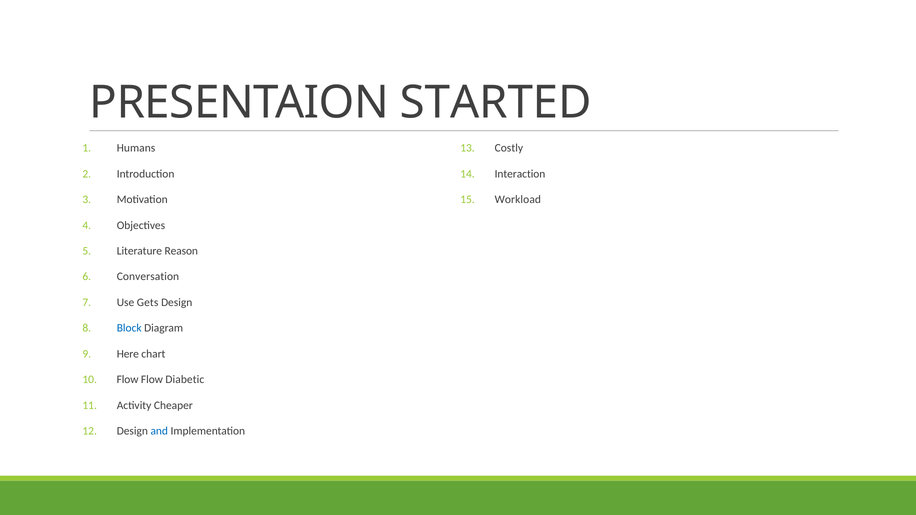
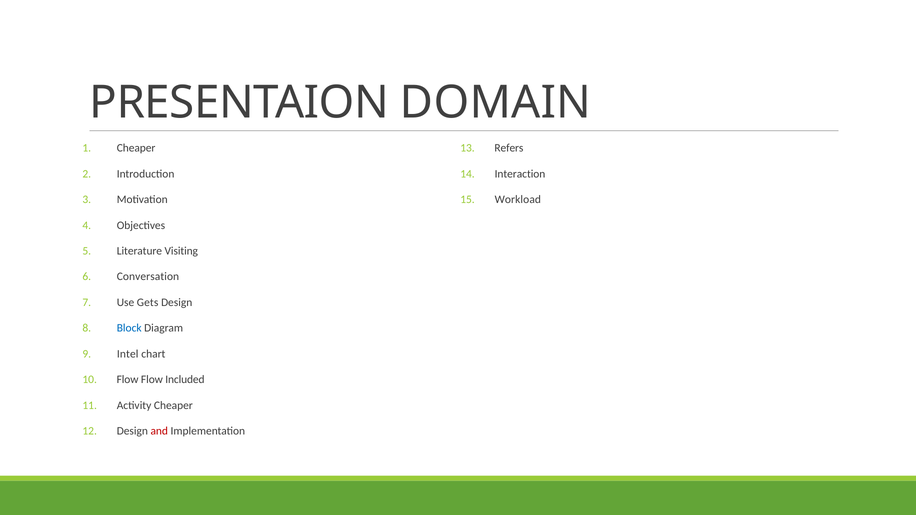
STARTED: STARTED -> DOMAIN
Humans at (136, 148): Humans -> Cheaper
Costly: Costly -> Refers
Reason: Reason -> Visiting
Here: Here -> Intel
Diabetic: Diabetic -> Included
and colour: blue -> red
